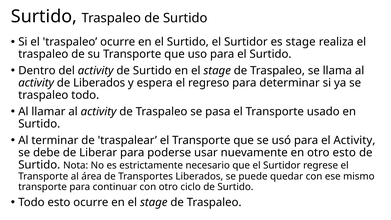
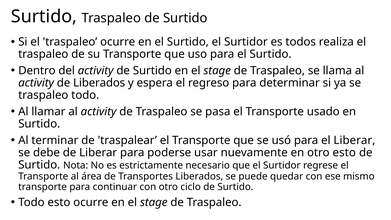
es stage: stage -> todos
el Activity: Activity -> Liberar
